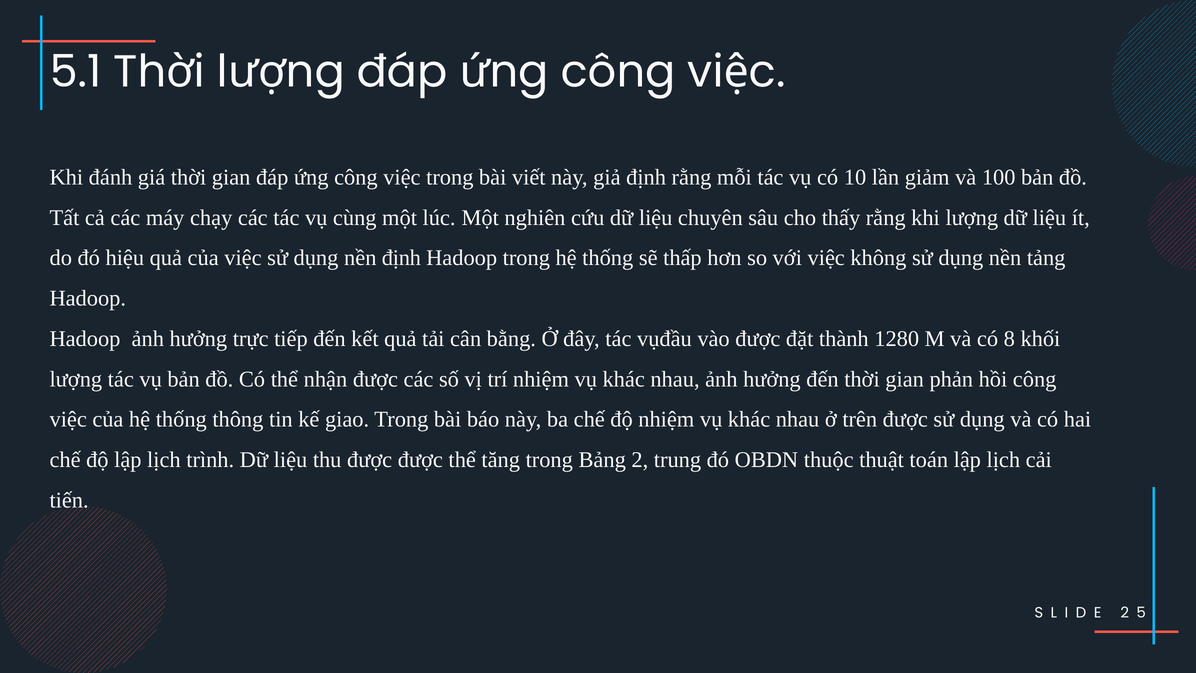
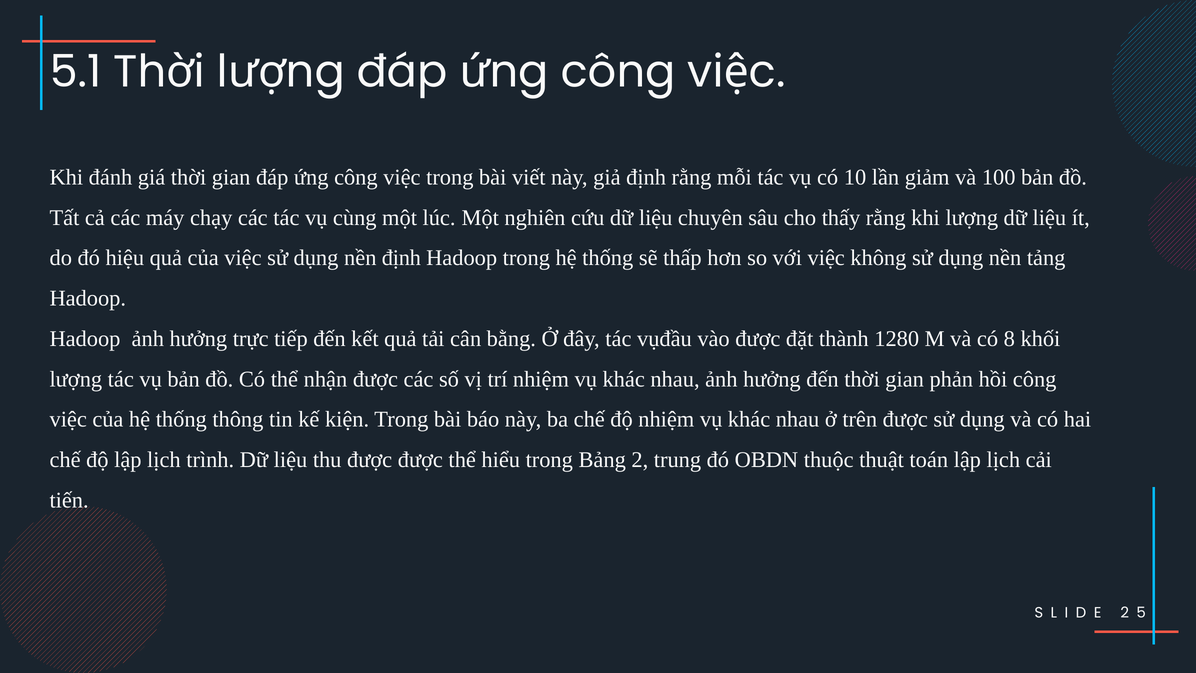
giao: giao -> kiện
tăng: tăng -> hiểu
